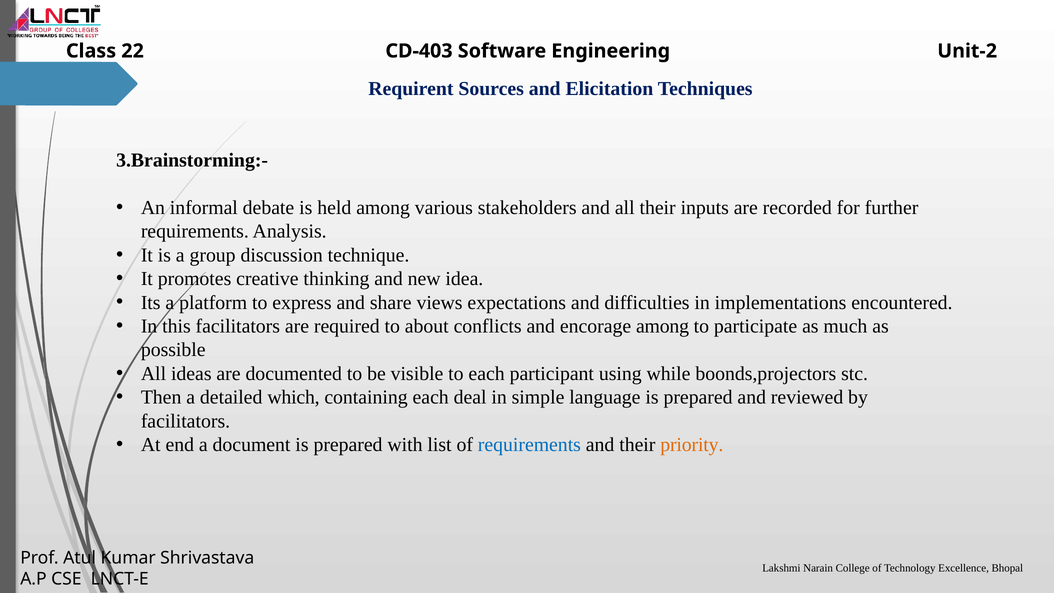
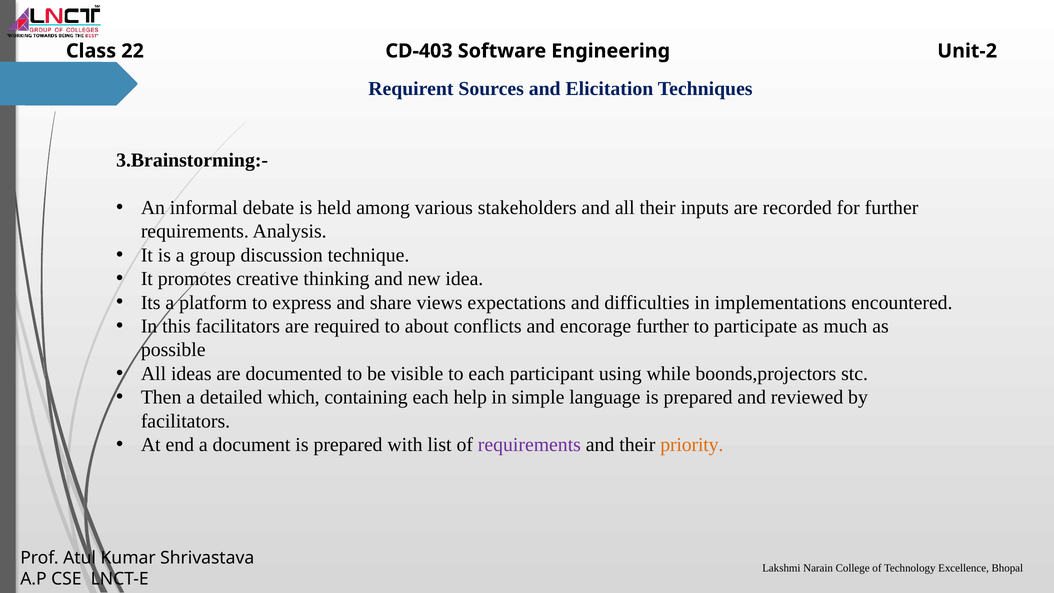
encorage among: among -> further
deal: deal -> help
requirements at (529, 445) colour: blue -> purple
